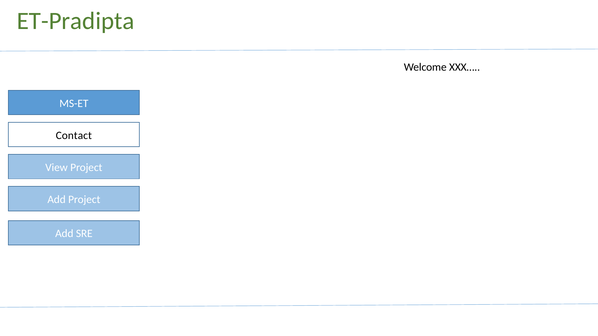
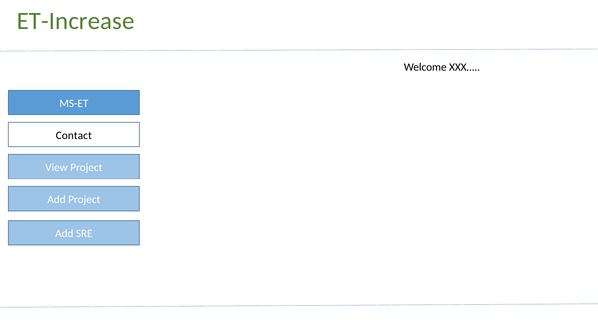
ET-Pradipta: ET-Pradipta -> ET-Increase
